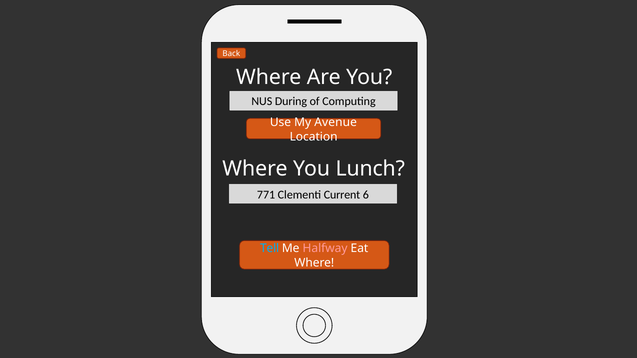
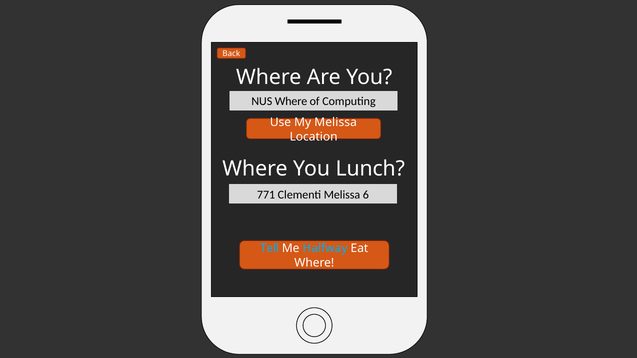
NUS During: During -> Where
My Avenue: Avenue -> Melissa
Clementi Current: Current -> Melissa
Halfway colour: pink -> light blue
